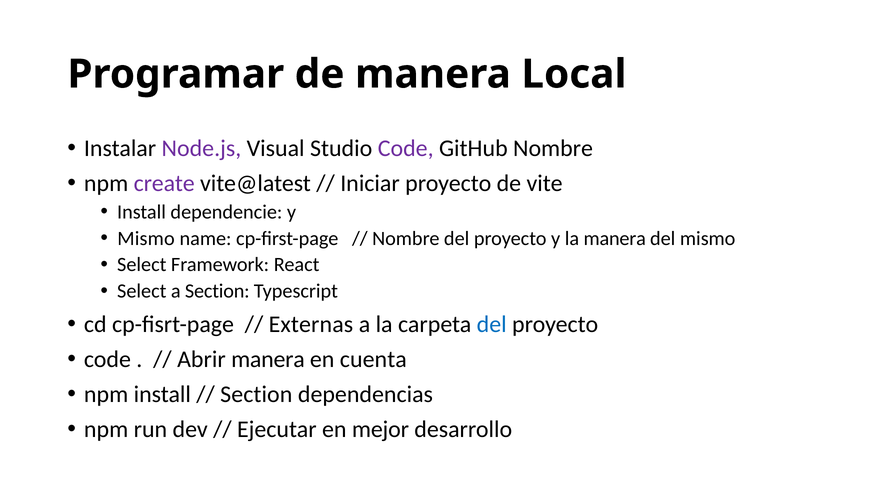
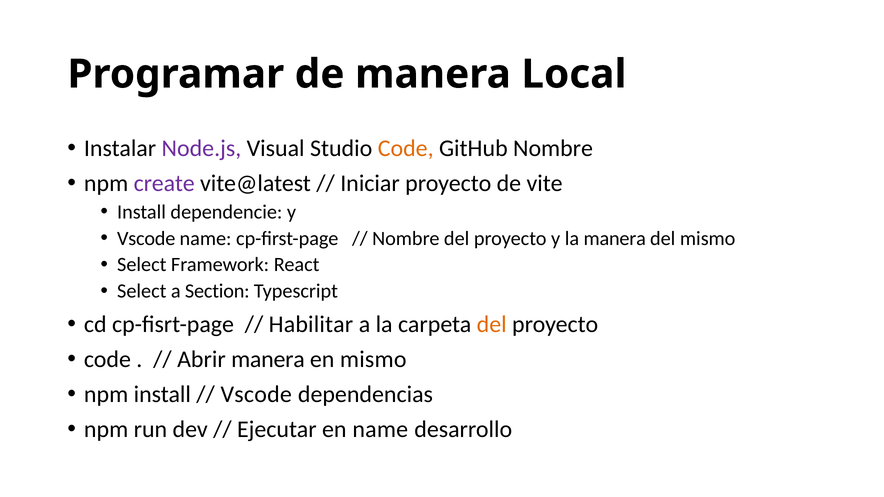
Code at (406, 148) colour: purple -> orange
Mismo at (146, 238): Mismo -> Vscode
Externas: Externas -> Habilitar
del at (492, 324) colour: blue -> orange
en cuenta: cuenta -> mismo
Section at (256, 395): Section -> Vscode
en mejor: mejor -> name
